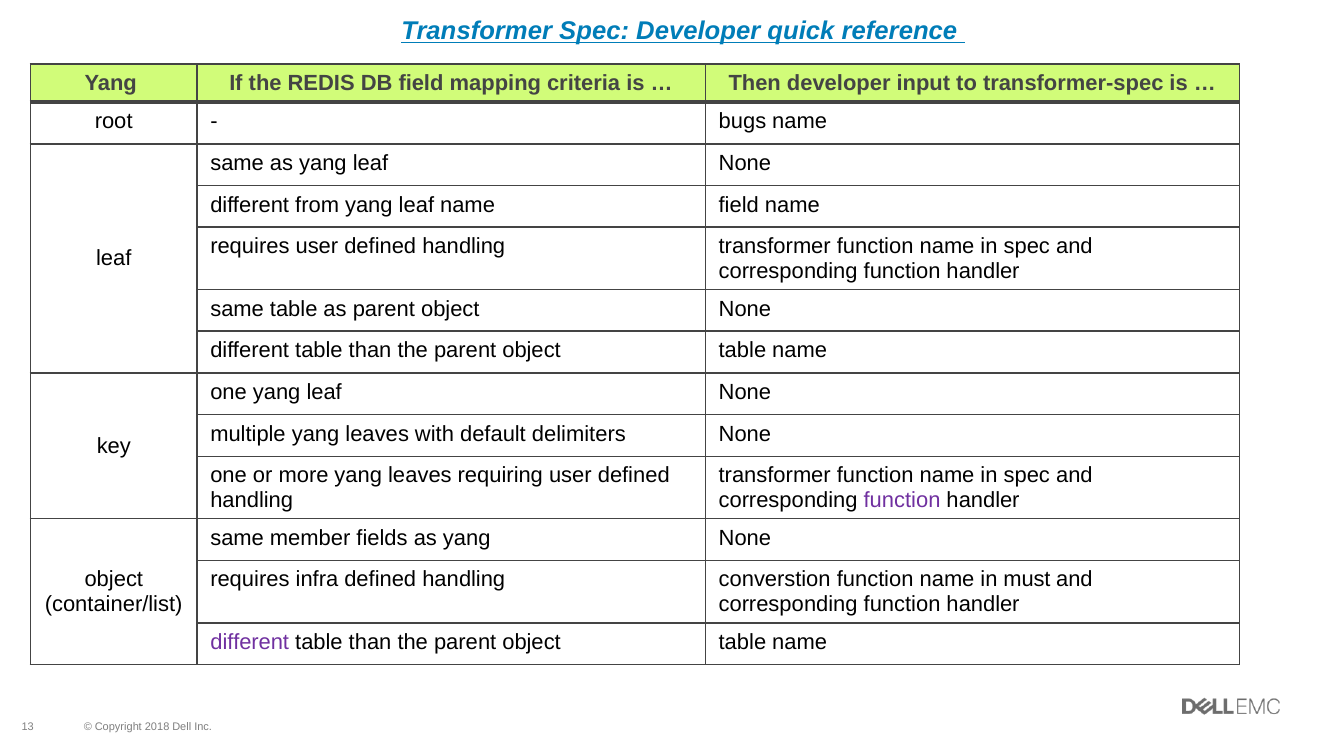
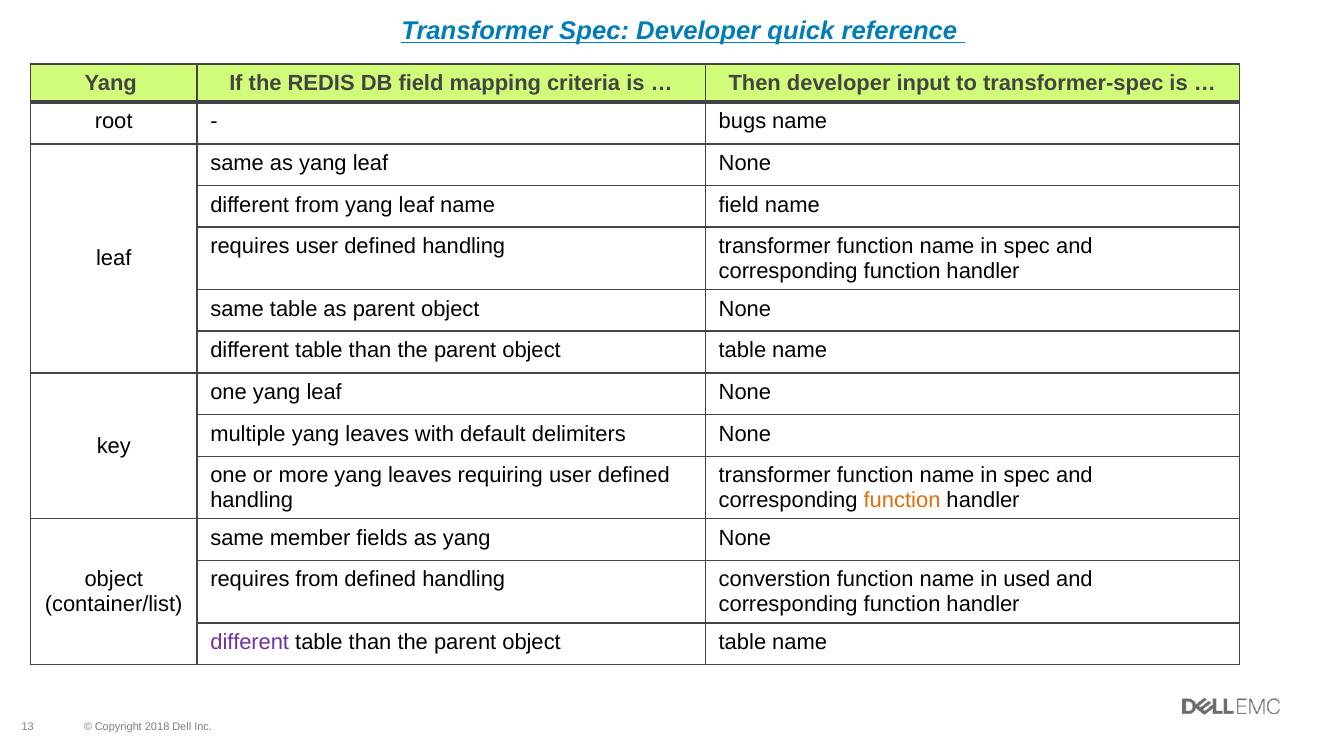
function at (902, 500) colour: purple -> orange
requires infra: infra -> from
must: must -> used
